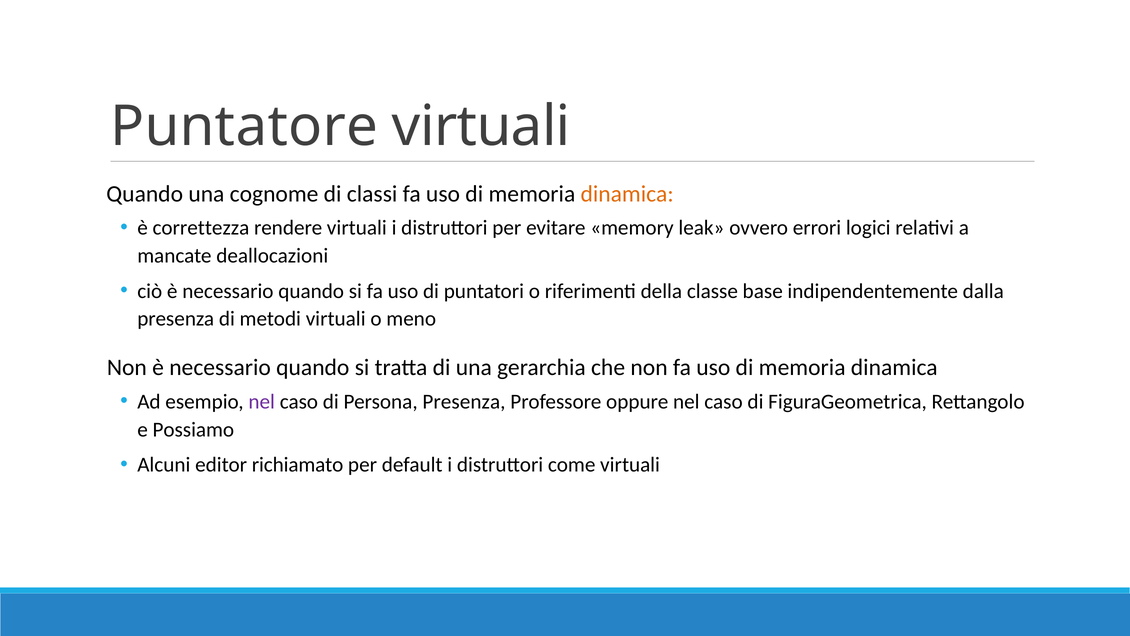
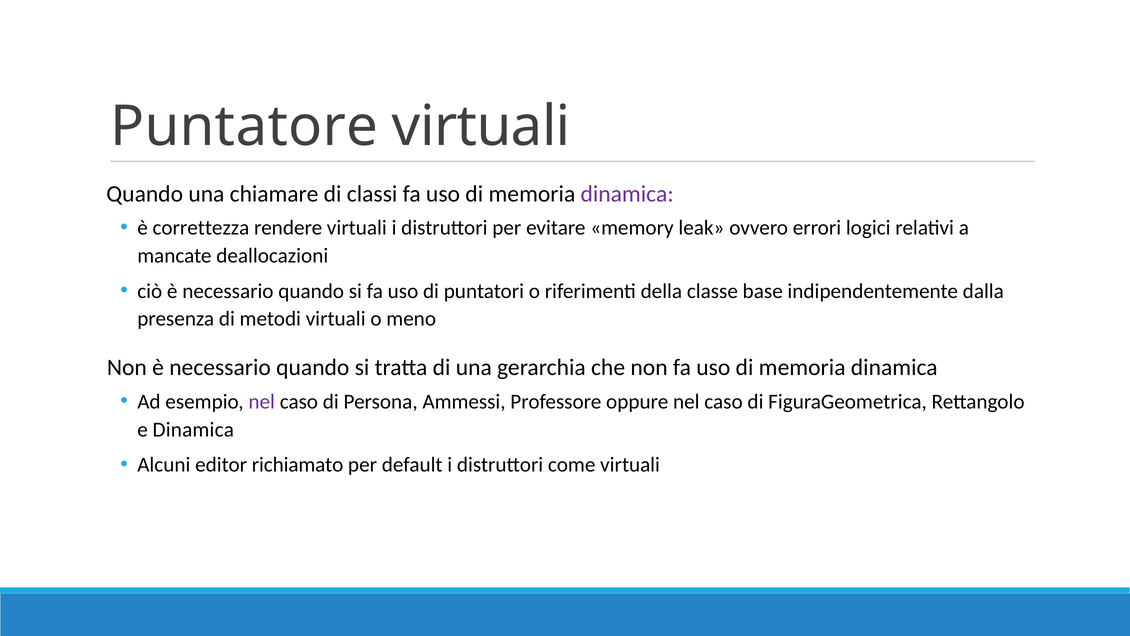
cognome: cognome -> chiamare
dinamica at (627, 194) colour: orange -> purple
Persona Presenza: Presenza -> Ammessi
e Possiamo: Possiamo -> Dinamica
